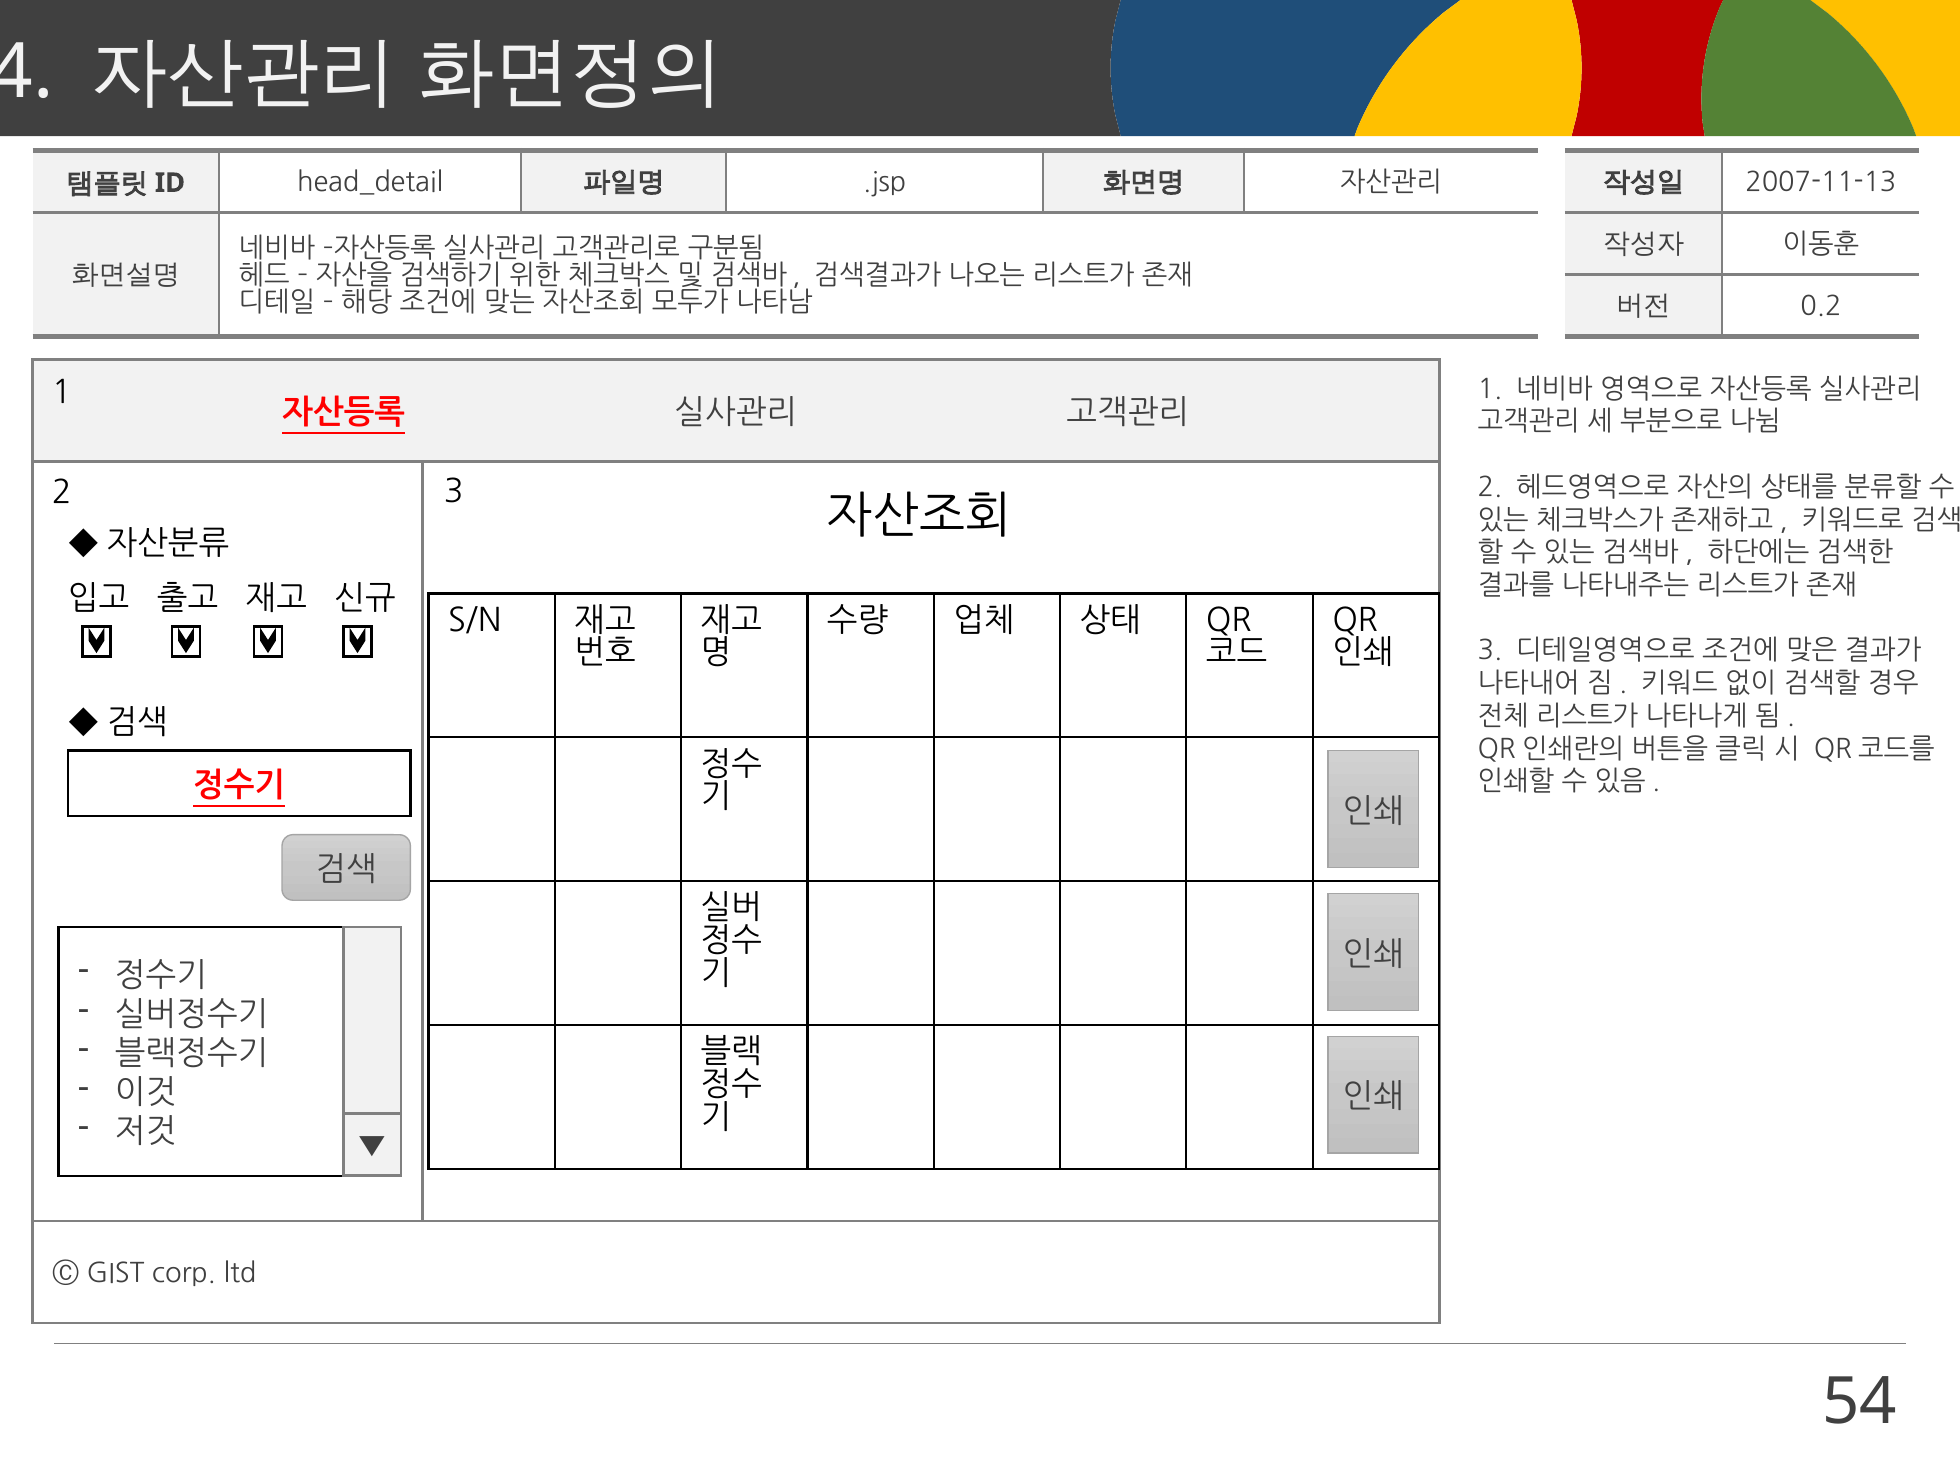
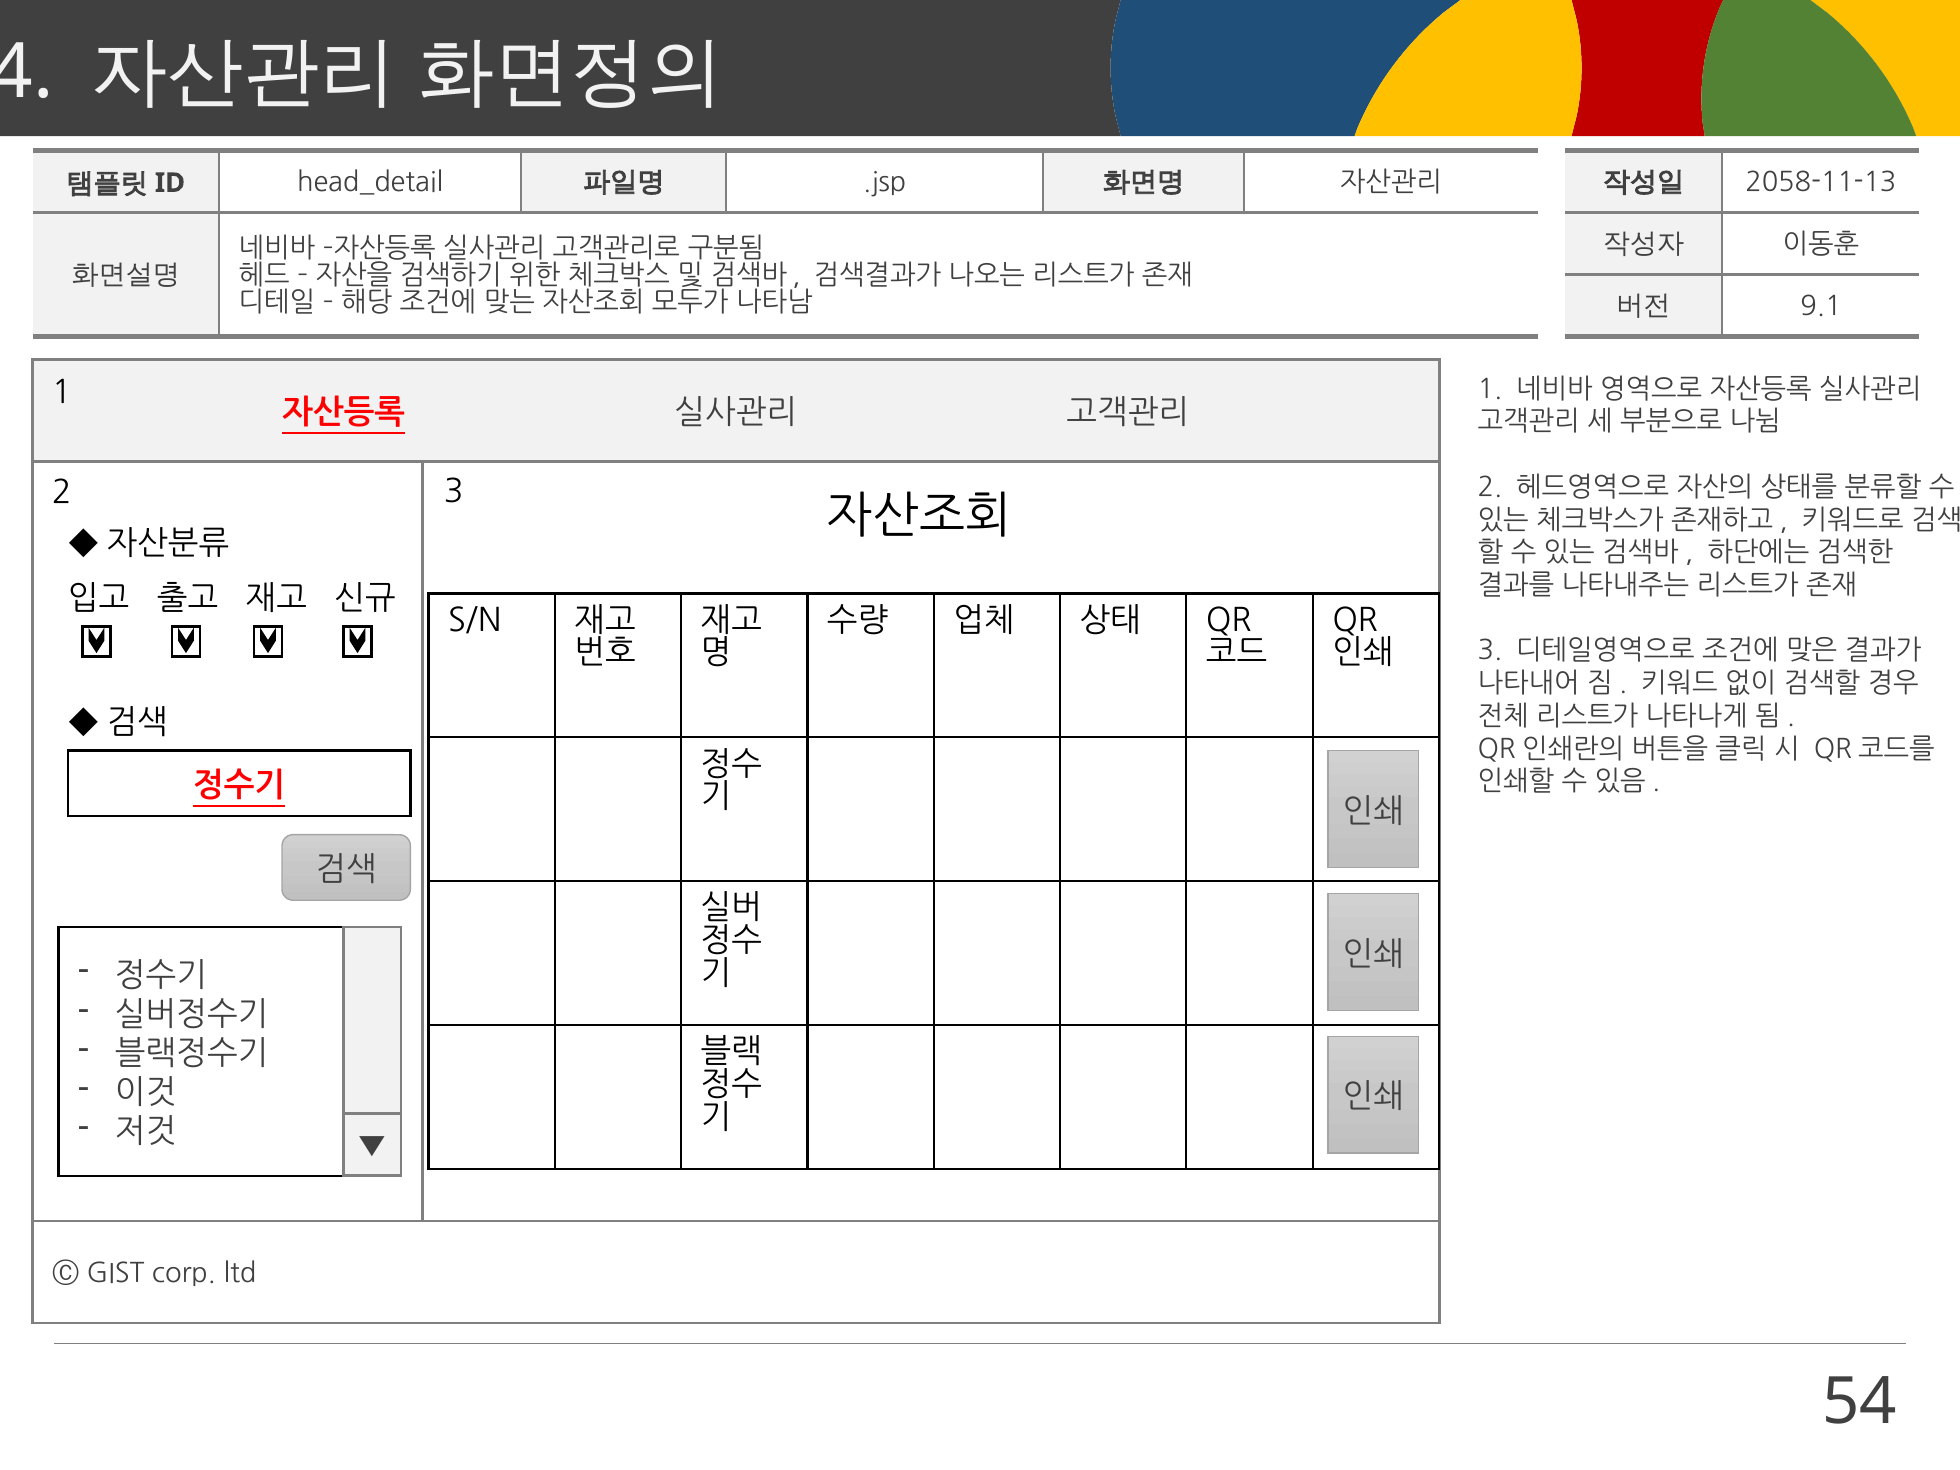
2007-11-13: 2007-11-13 -> 2058-11-13
0.2: 0.2 -> 9.1
